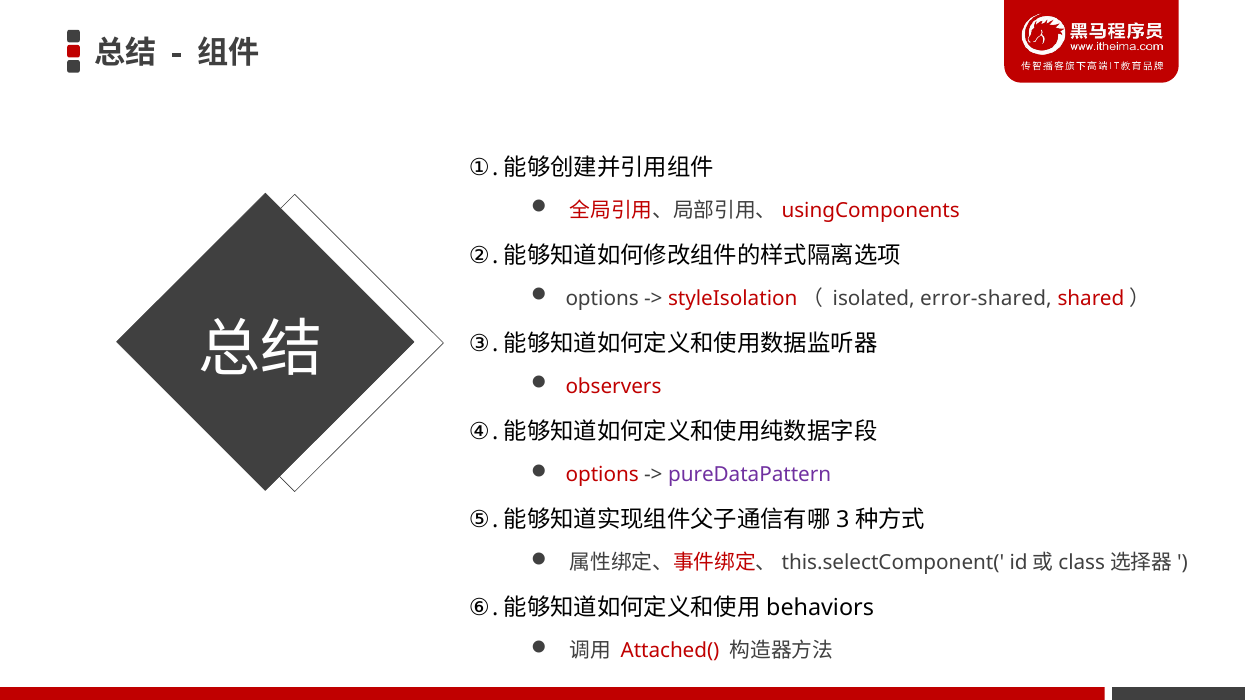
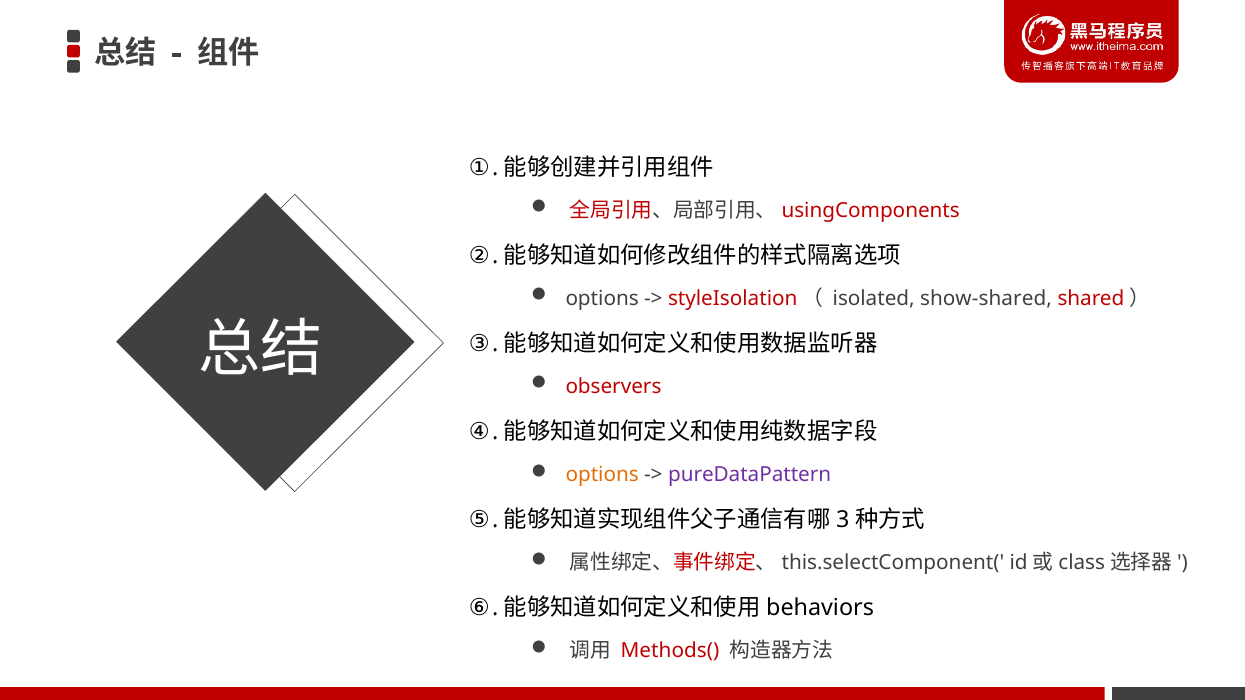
error-shared: error-shared -> show-shared
options at (602, 475) colour: red -> orange
Attached(: Attached( -> Methods(
